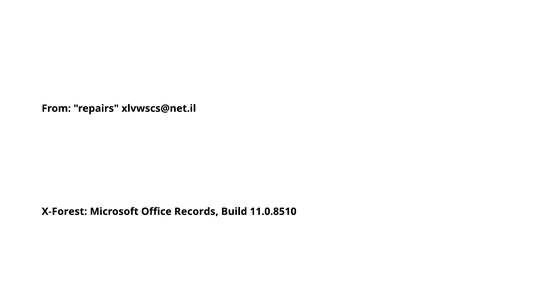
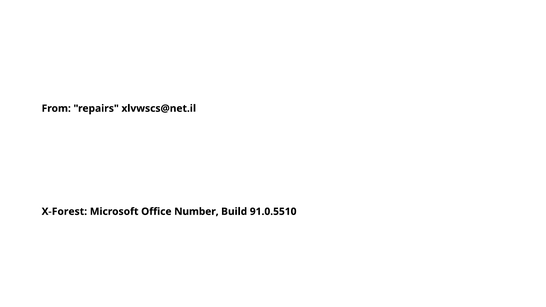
Records: Records -> Number
11.0.8510: 11.0.8510 -> 91.0.5510
